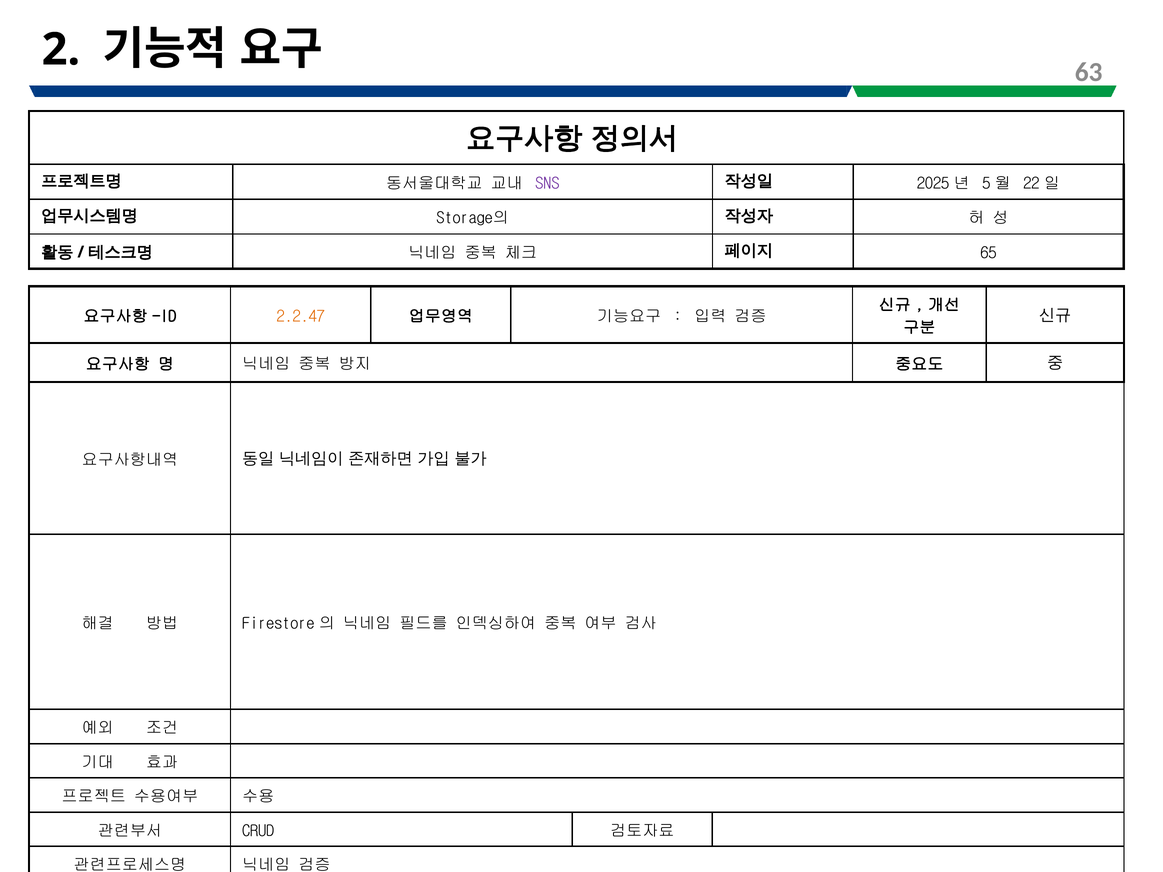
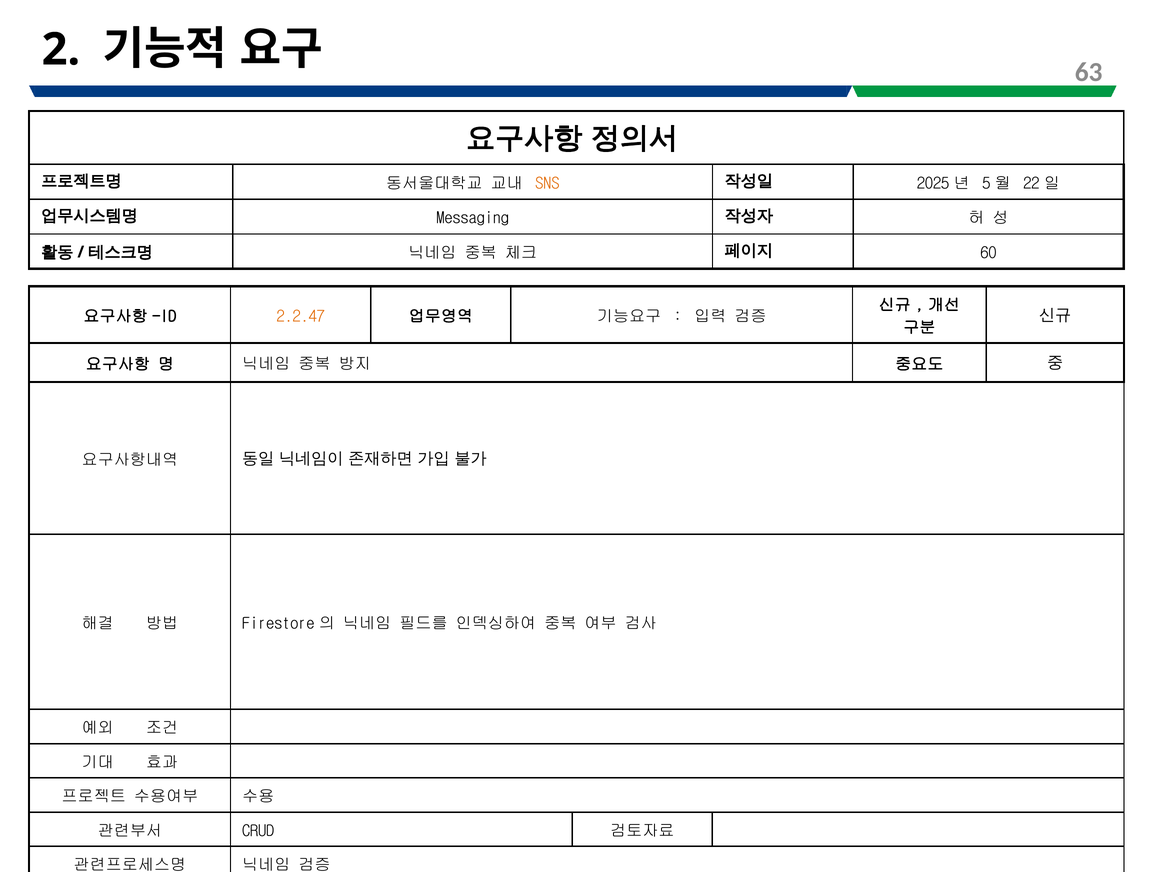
SNS colour: purple -> orange
Storage의: Storage의 -> Messaging
65: 65 -> 60
